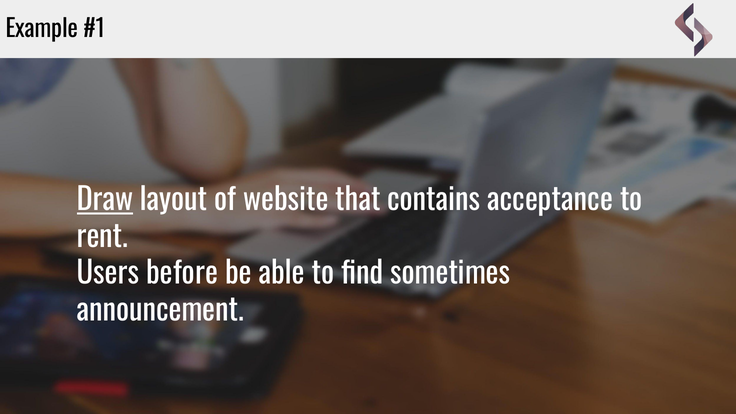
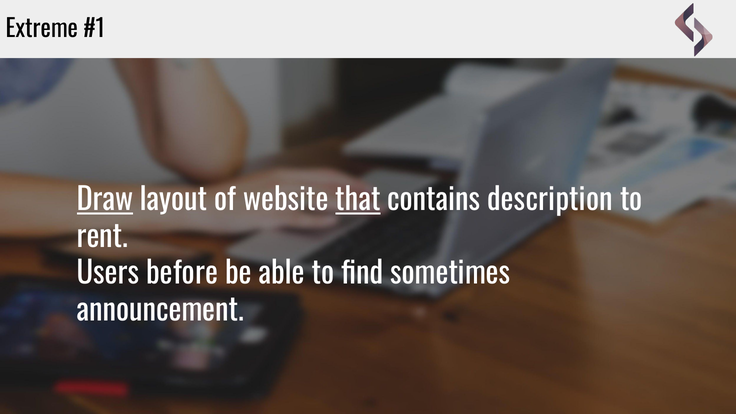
Example: Example -> Extreme
that underline: none -> present
acceptance: acceptance -> description
